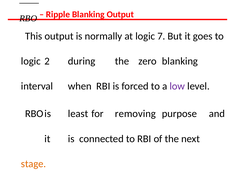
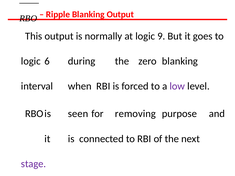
7: 7 -> 9
2: 2 -> 6
least: least -> seen
stage colour: orange -> purple
